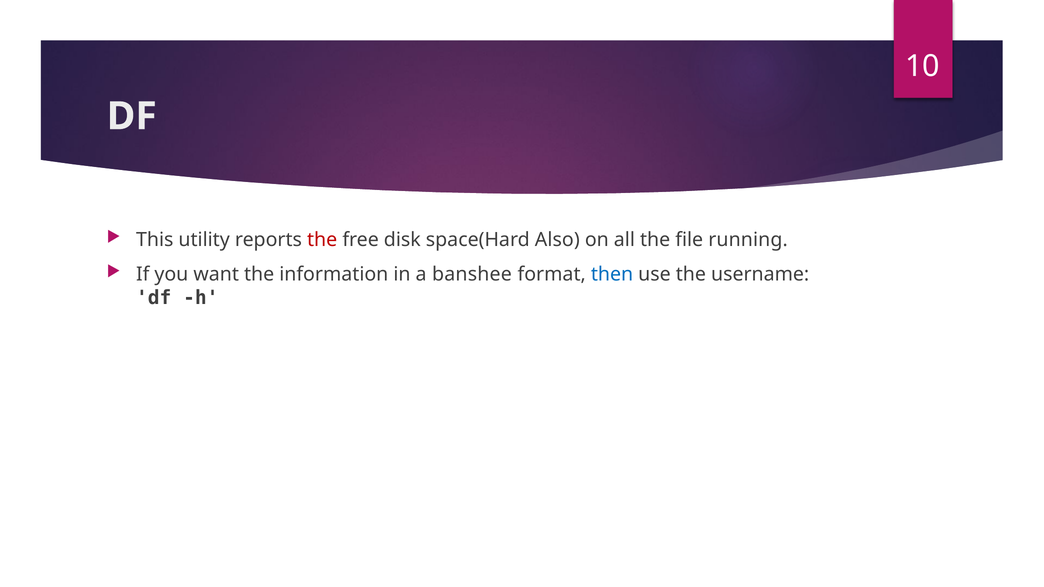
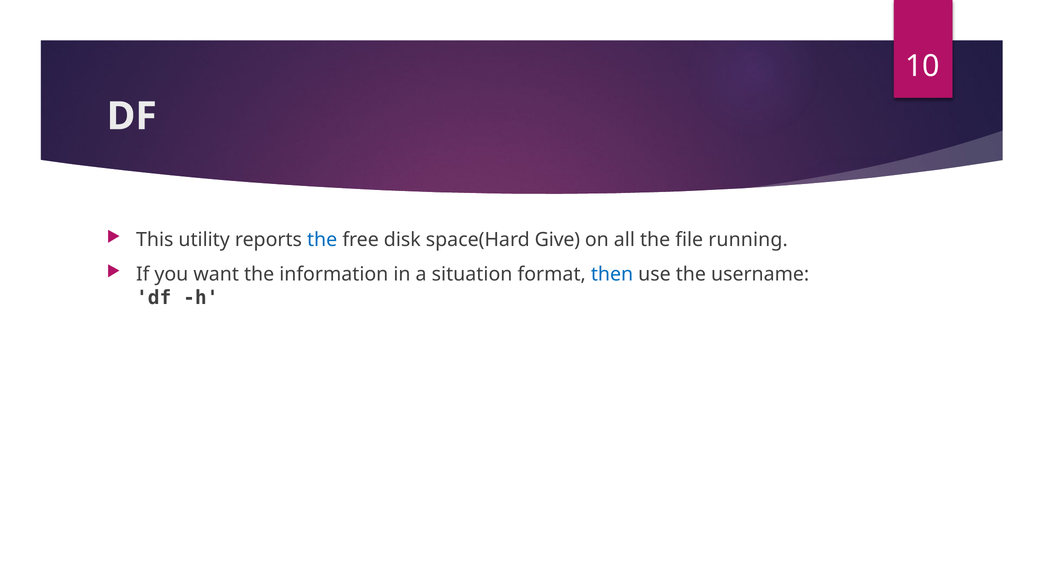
the at (322, 240) colour: red -> blue
Also: Also -> Give
banshee: banshee -> situation
